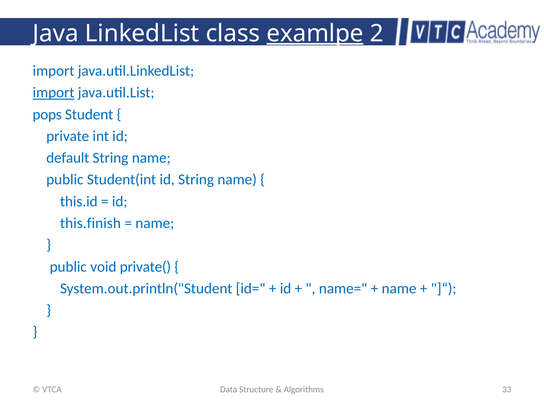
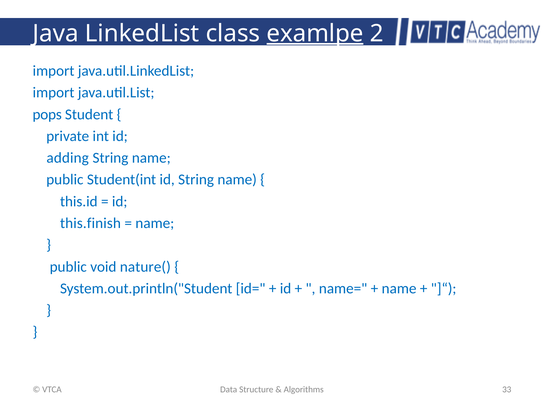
import at (54, 93) underline: present -> none
default: default -> adding
private(: private( -> nature(
